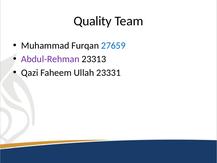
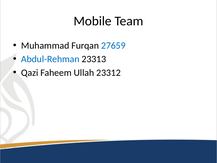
Quality: Quality -> Mobile
Abdul-Rehman colour: purple -> blue
23331: 23331 -> 23312
